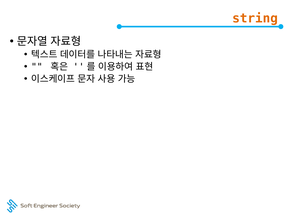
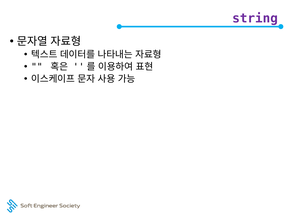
string colour: orange -> purple
